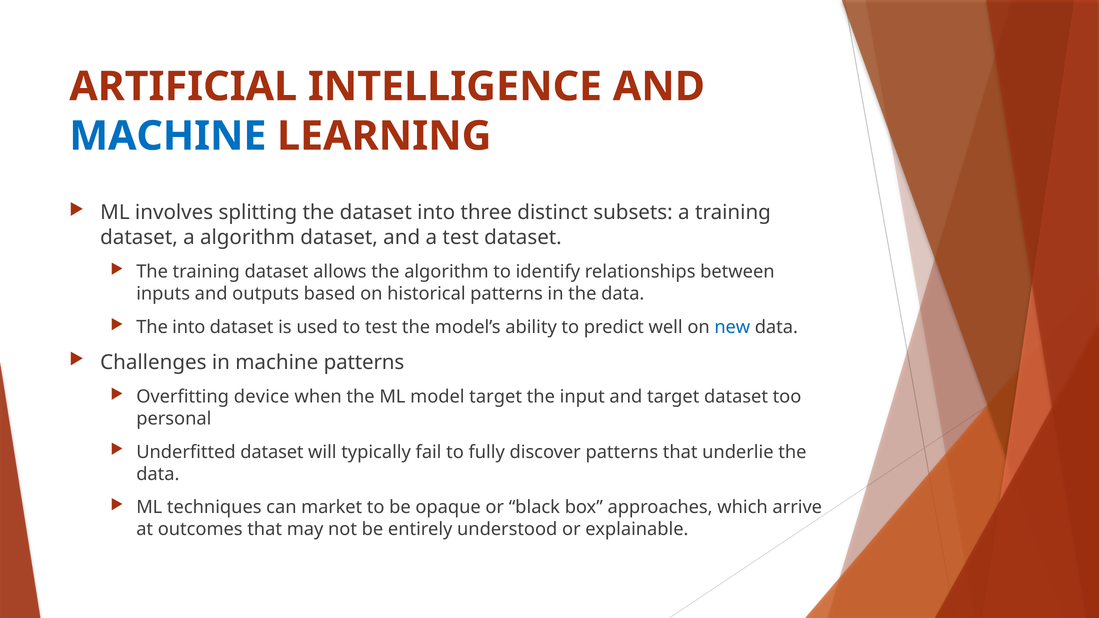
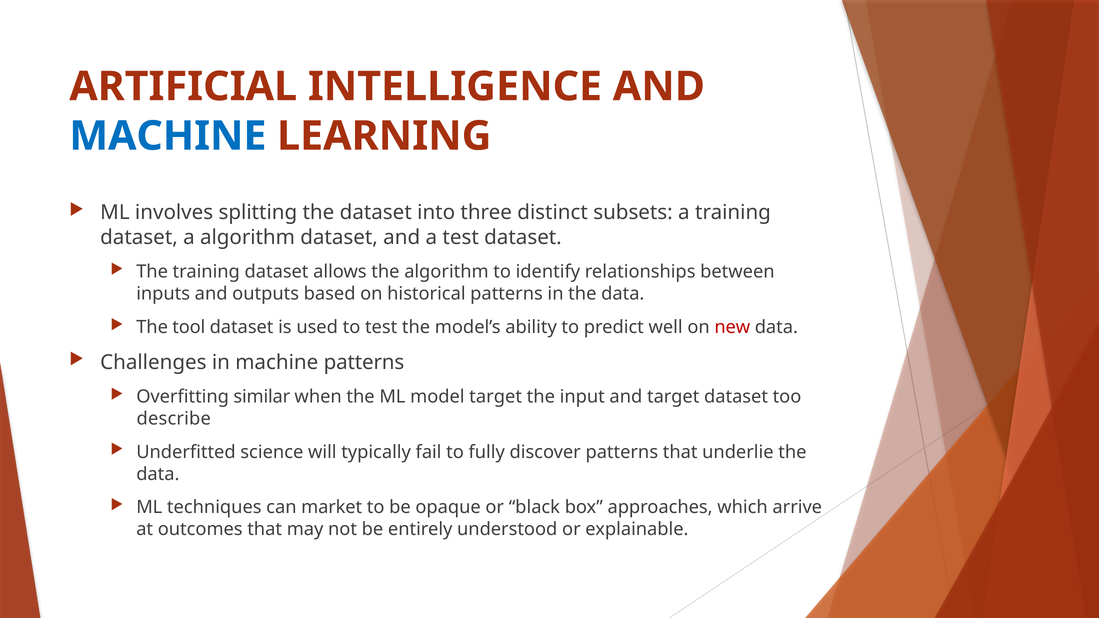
The into: into -> tool
new colour: blue -> red
device: device -> similar
personal: personal -> describe
Underfitted dataset: dataset -> science
